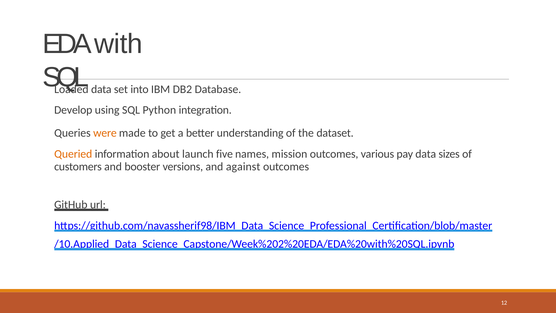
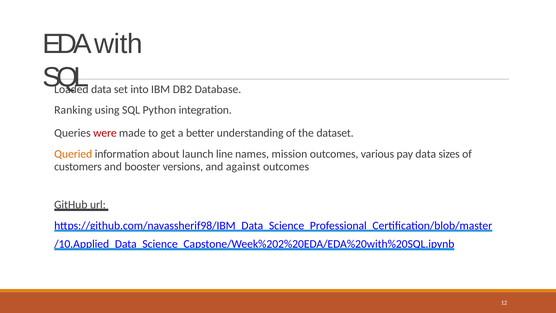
Develop: Develop -> Ranking
were colour: orange -> red
five: five -> line
